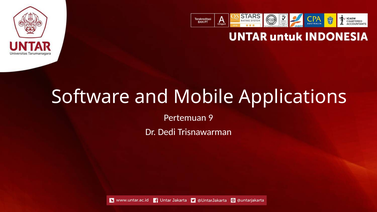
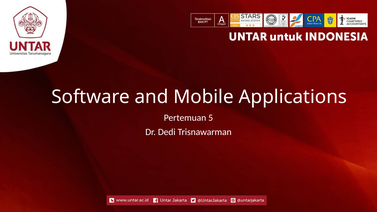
9: 9 -> 5
